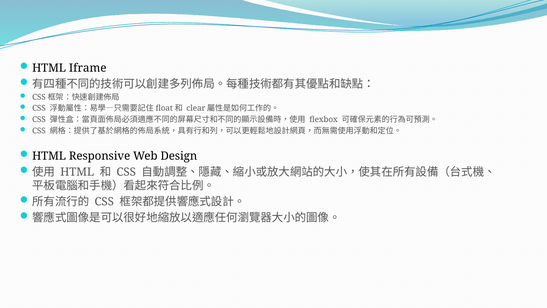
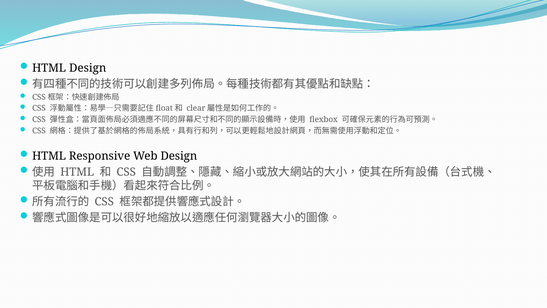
HTML Iframe: Iframe -> Design
